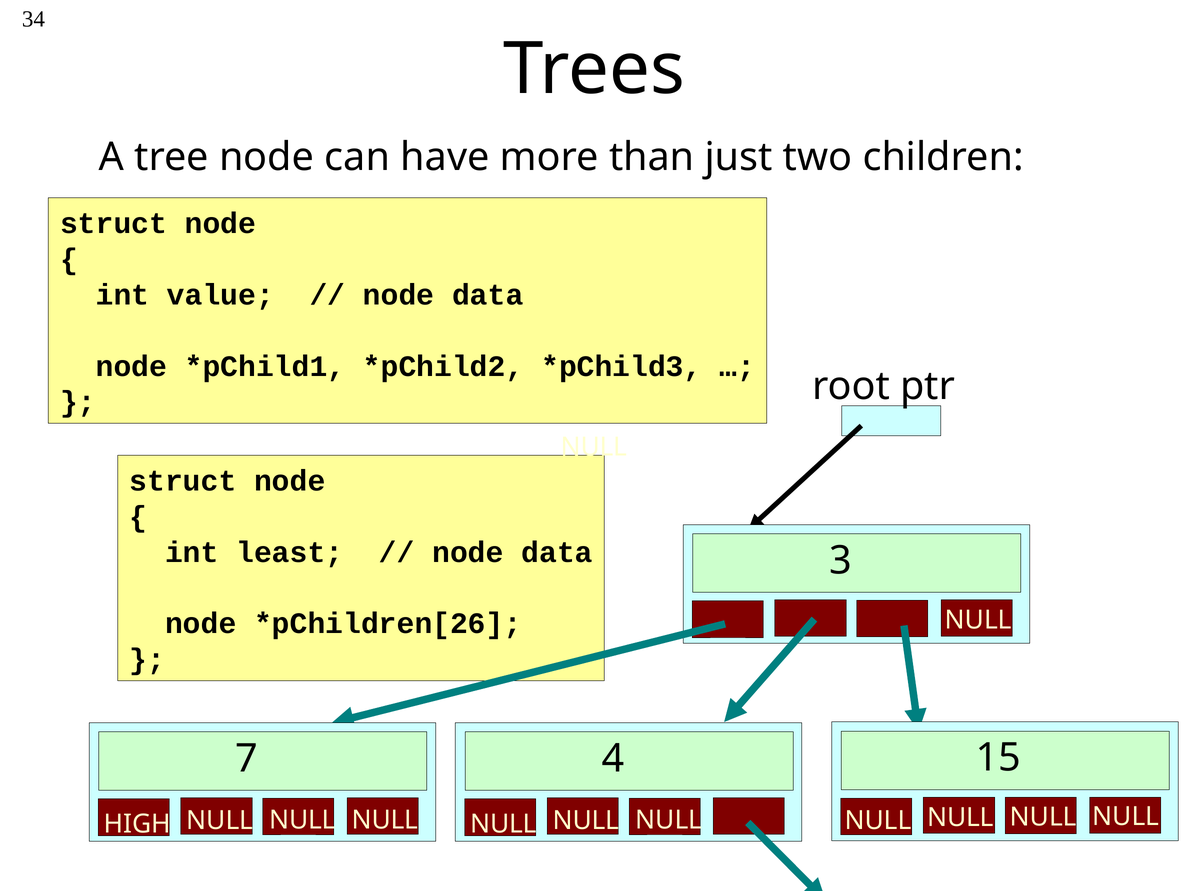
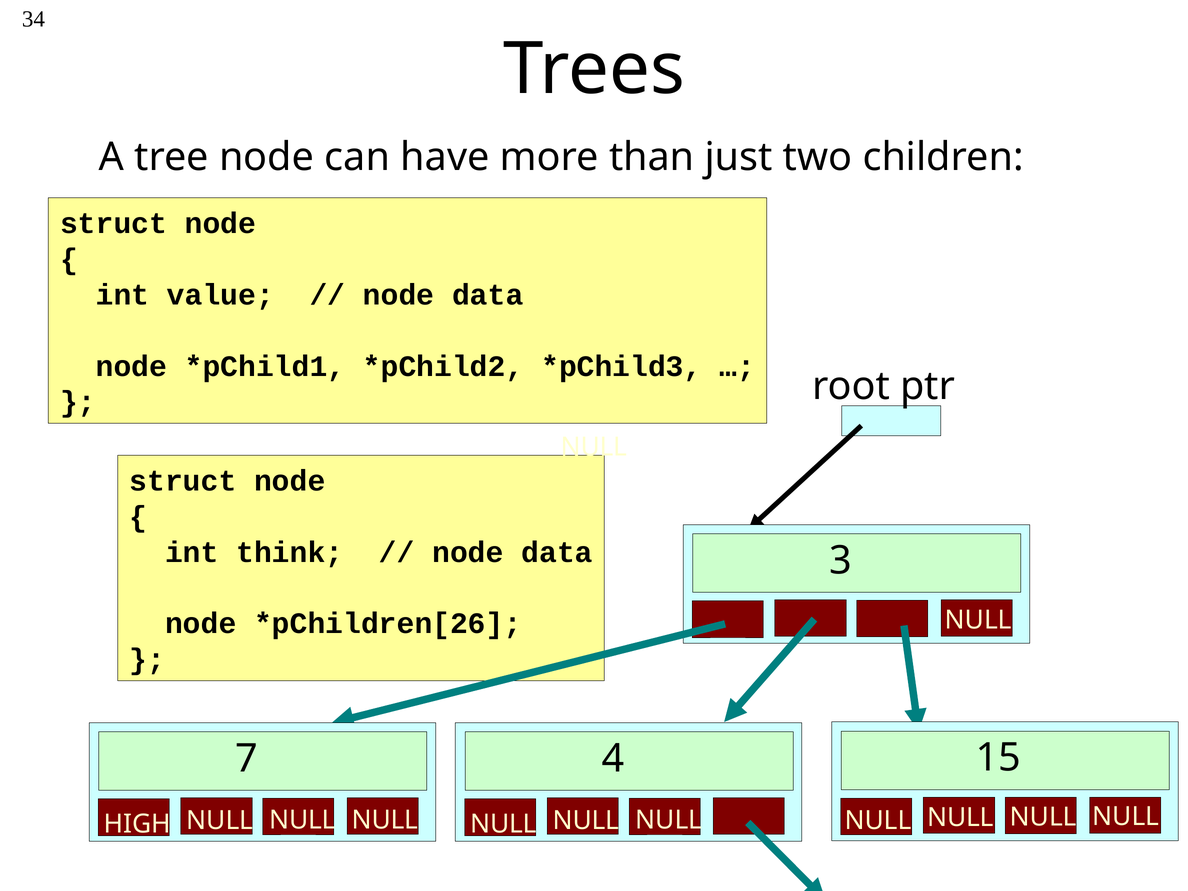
least: least -> think
